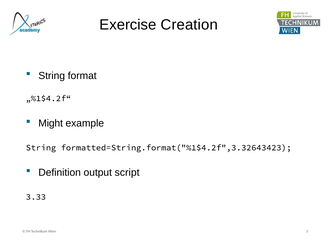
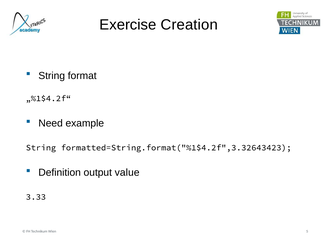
Might: Might -> Need
script: script -> value
